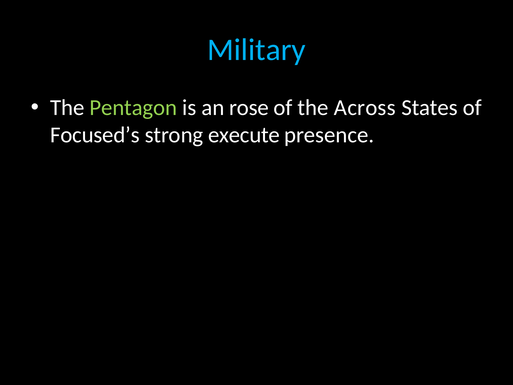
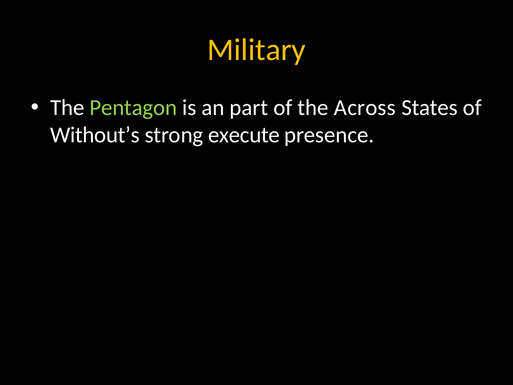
Military colour: light blue -> yellow
rose: rose -> part
Focused’s: Focused’s -> Without’s
